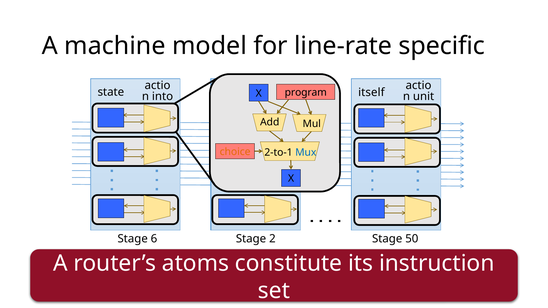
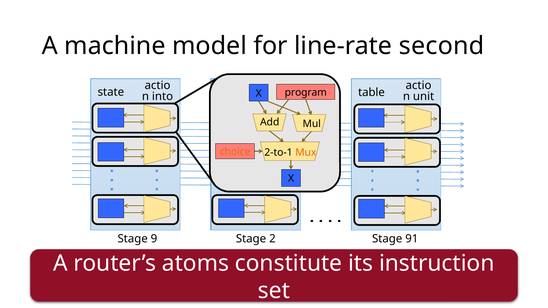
specific: specific -> second
itself: itself -> table
Mux colour: blue -> orange
6: 6 -> 9
50: 50 -> 91
